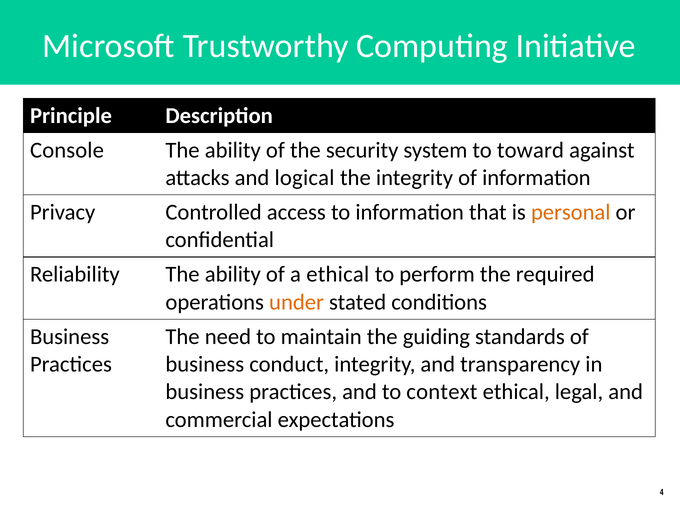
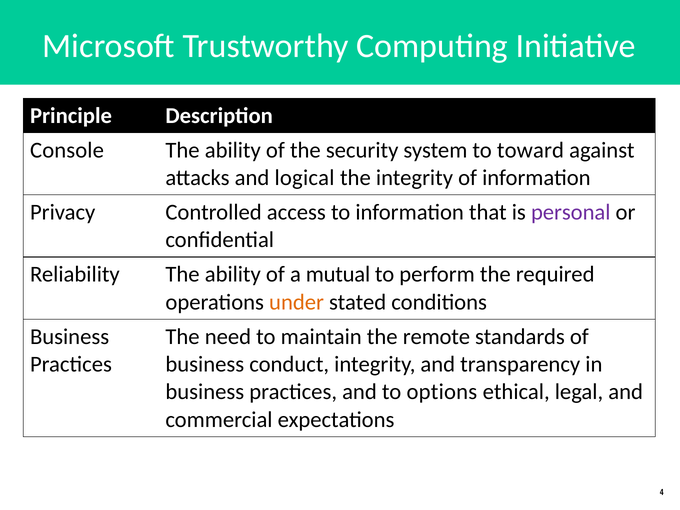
personal colour: orange -> purple
a ethical: ethical -> mutual
guiding: guiding -> remote
context: context -> options
